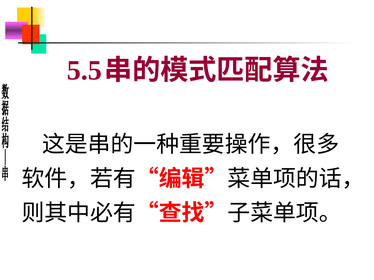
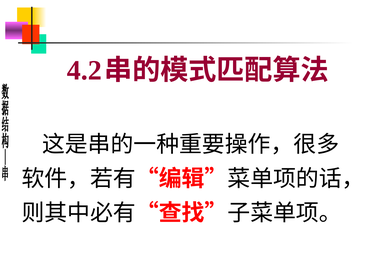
5.5: 5.5 -> 4.2
